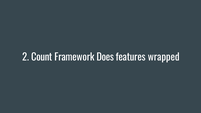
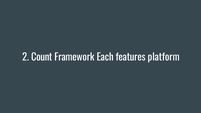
Does: Does -> Each
wrapped: wrapped -> platform
